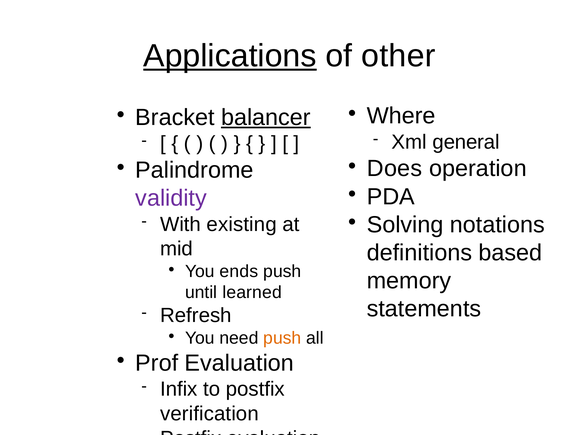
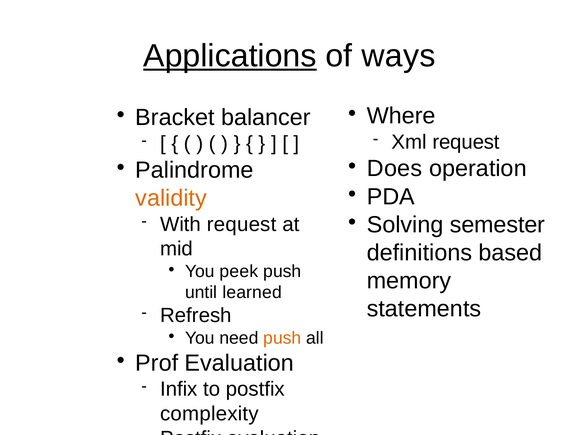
other: other -> ways
balancer underline: present -> none
Xml general: general -> request
validity colour: purple -> orange
With existing: existing -> request
notations: notations -> semester
ends: ends -> peek
verification: verification -> complexity
